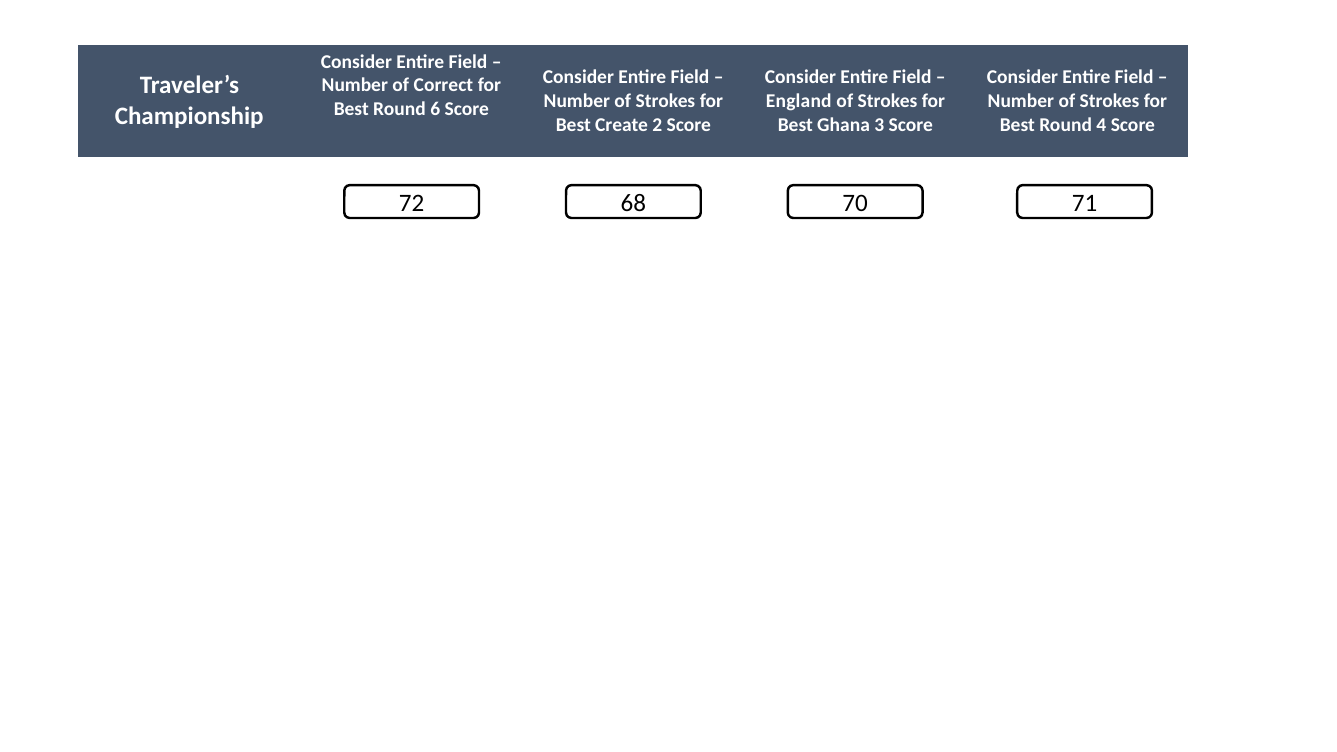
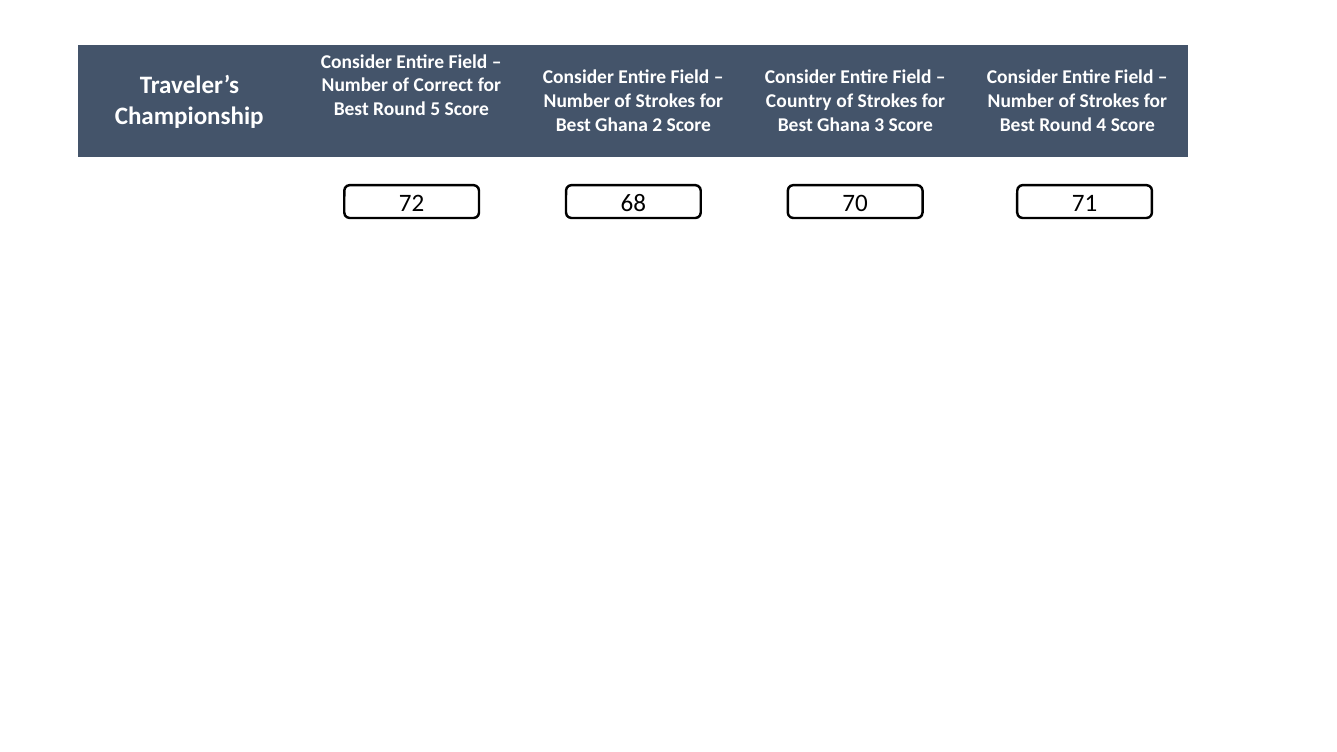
England: England -> Country
6: 6 -> 5
Create at (622, 125): Create -> Ghana
